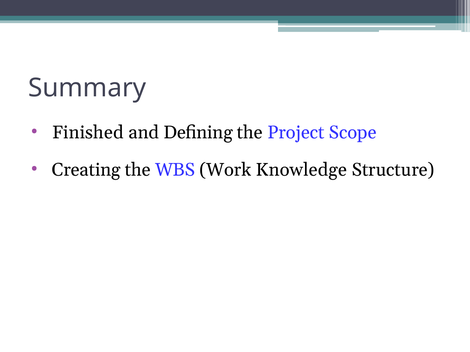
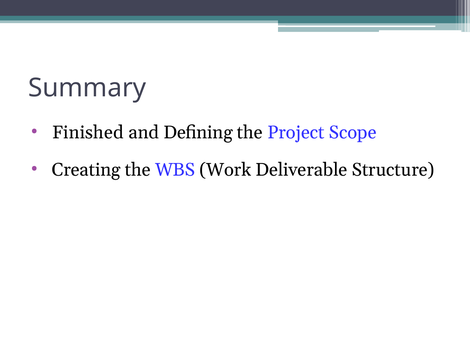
Knowledge: Knowledge -> Deliverable
